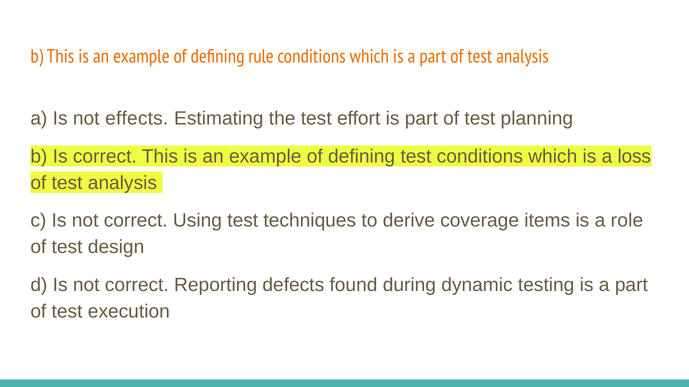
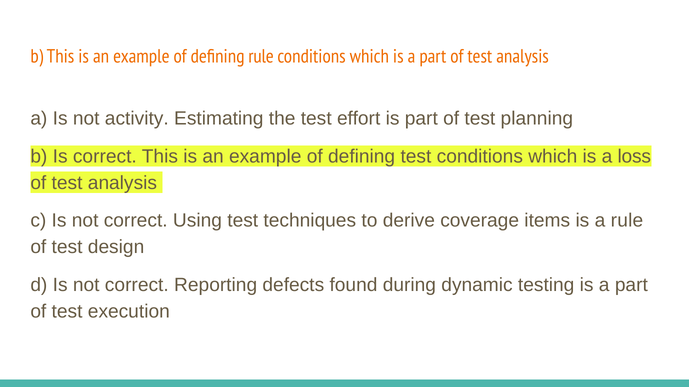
effects: effects -> activity
a role: role -> rule
